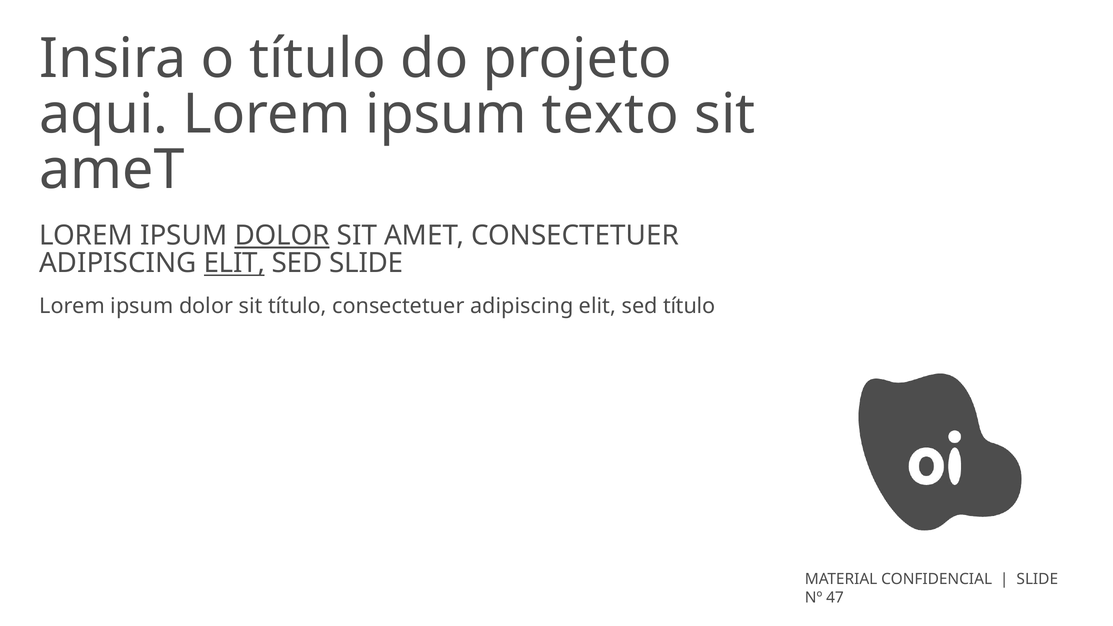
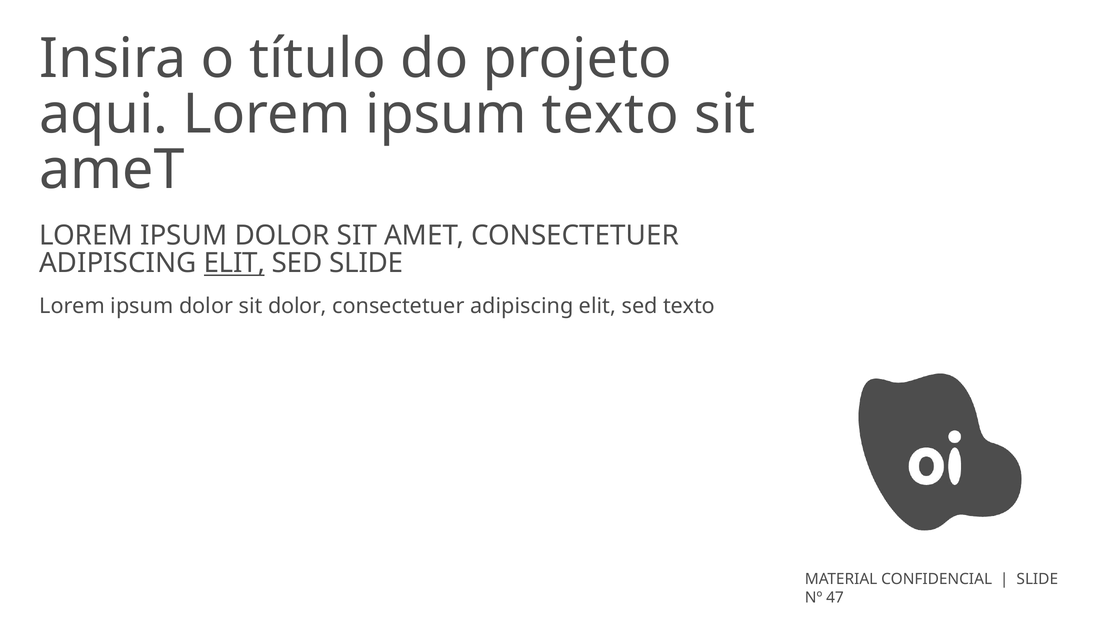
DOLOR at (282, 236) underline: present -> none
sit título: título -> dolor
sed título: título -> texto
